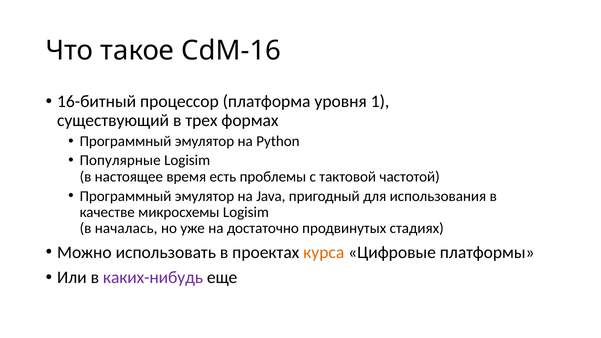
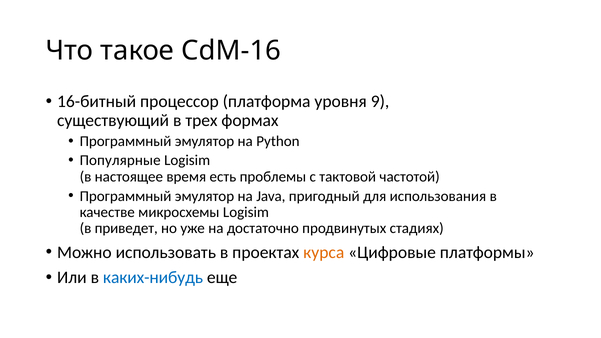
1: 1 -> 9
началась: началась -> приведет
каких-нибудь colour: purple -> blue
